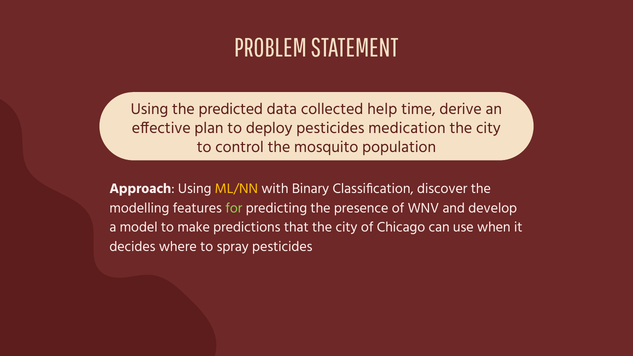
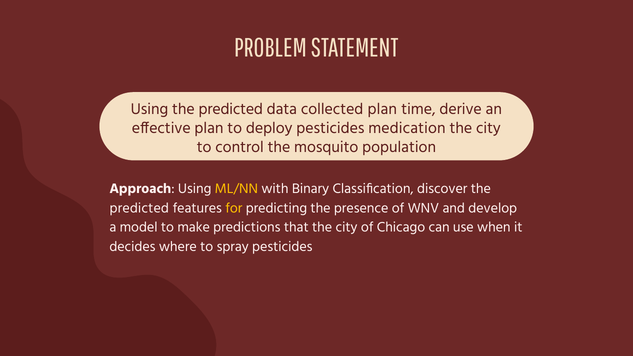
collected help: help -> plan
modelling at (139, 208): modelling -> predicted
for colour: light green -> yellow
